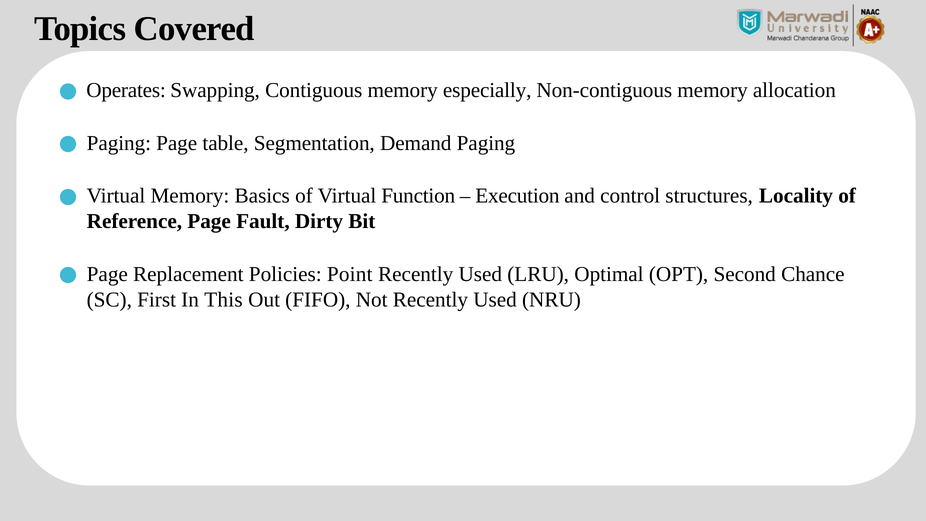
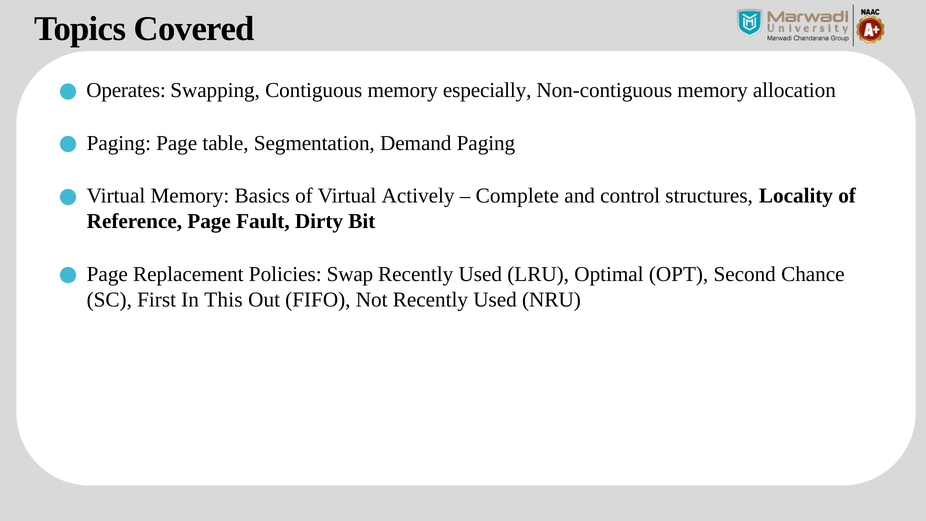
Function: Function -> Actively
Execution: Execution -> Complete
Point: Point -> Swap
